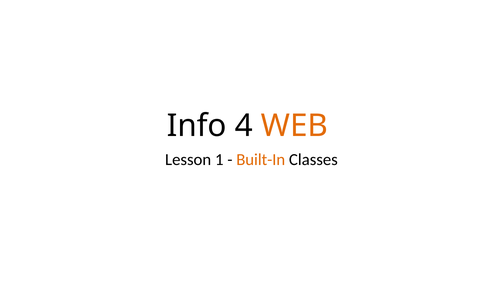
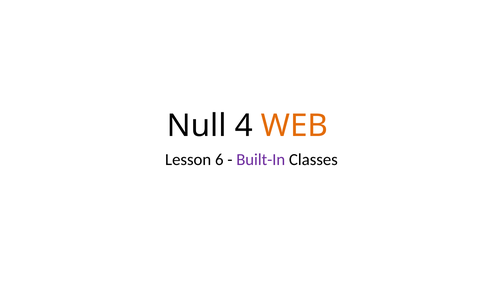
Info: Info -> Null
1: 1 -> 6
Built-In colour: orange -> purple
